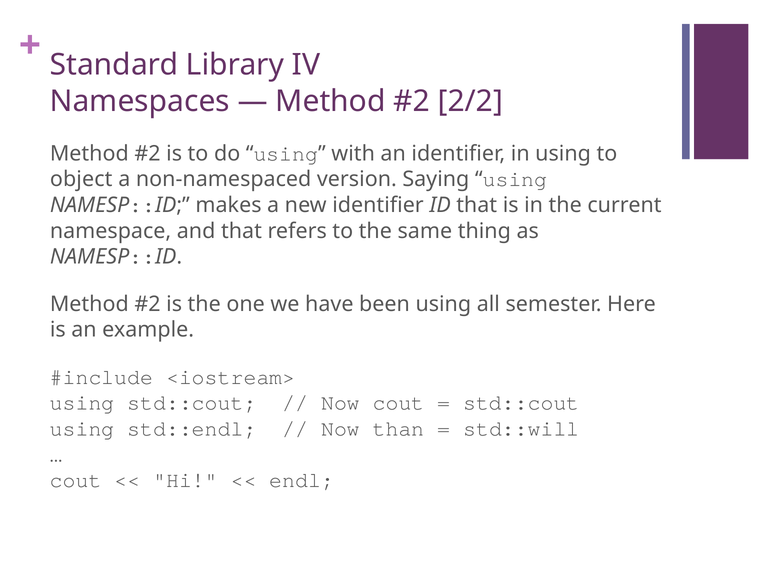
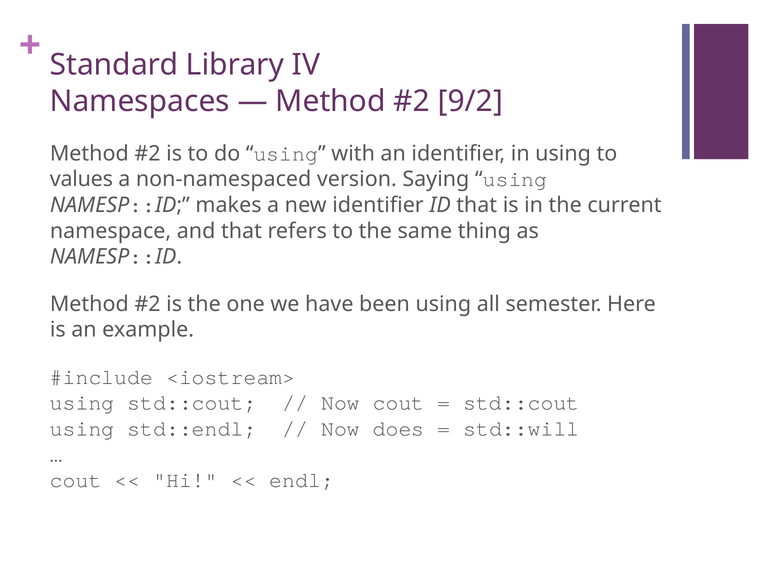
2/2: 2/2 -> 9/2
object: object -> values
than: than -> does
